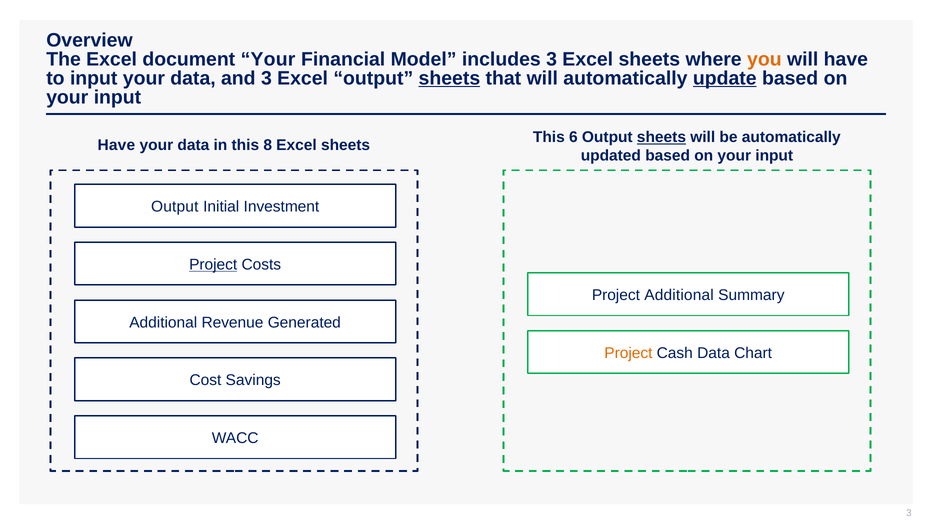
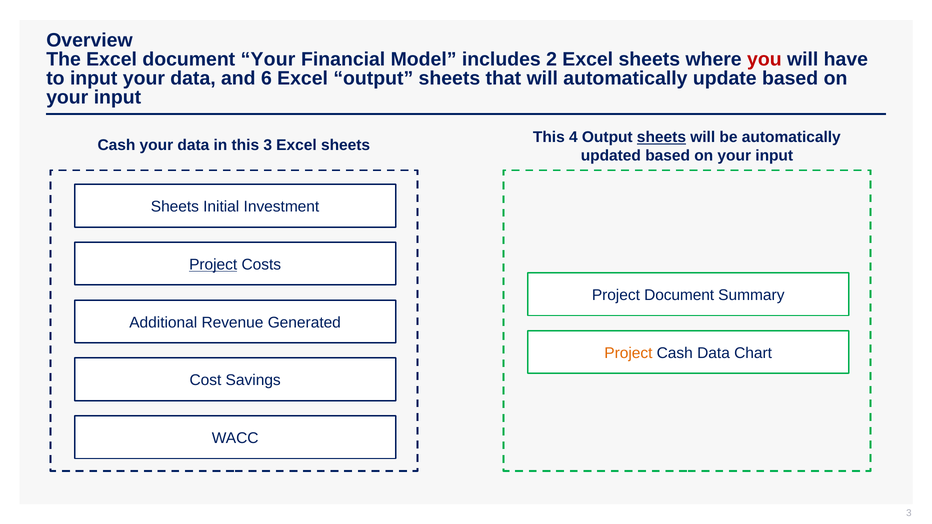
includes 3: 3 -> 2
you colour: orange -> red
and 3: 3 -> 6
sheets at (449, 78) underline: present -> none
update underline: present -> none
6: 6 -> 4
Have at (116, 145): Have -> Cash
this 8: 8 -> 3
Output at (175, 207): Output -> Sheets
Project Additional: Additional -> Document
